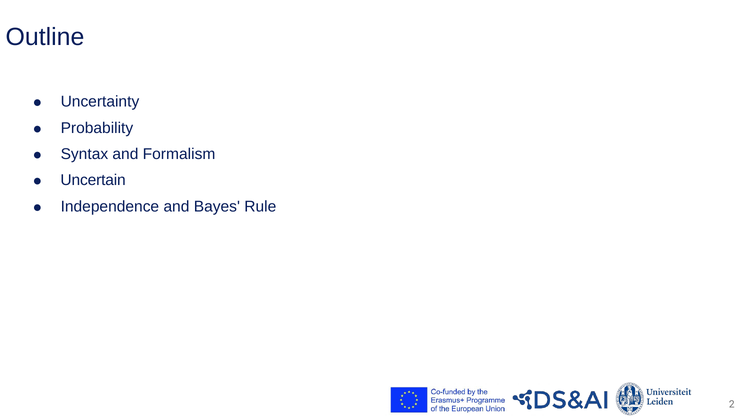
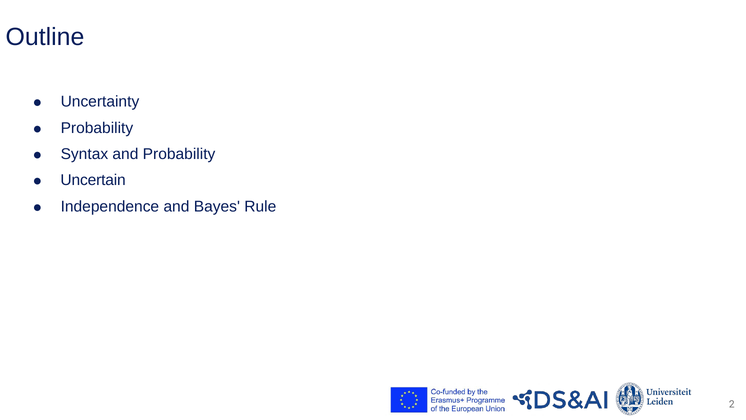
and Formalism: Formalism -> Probability
